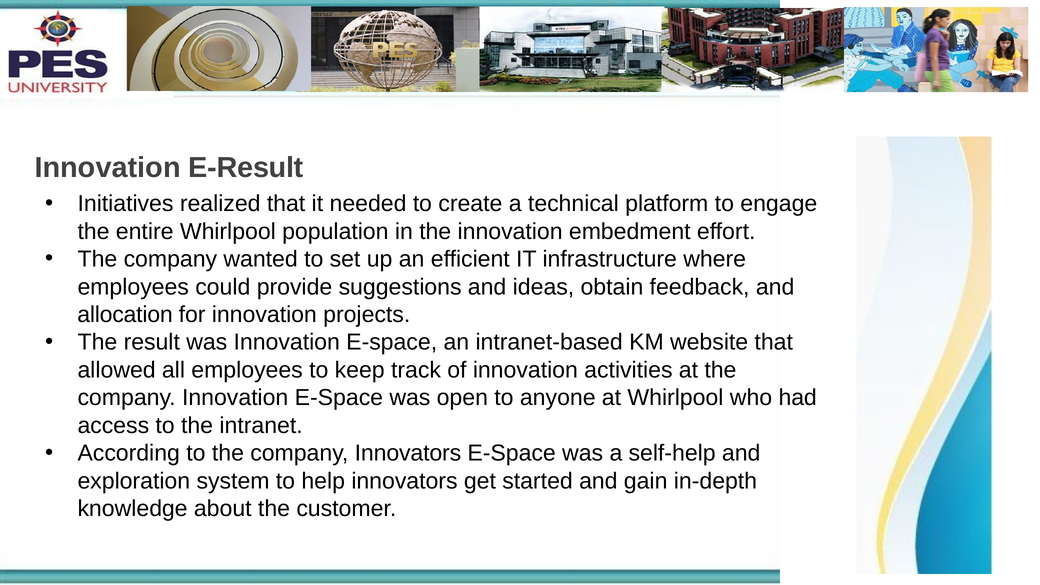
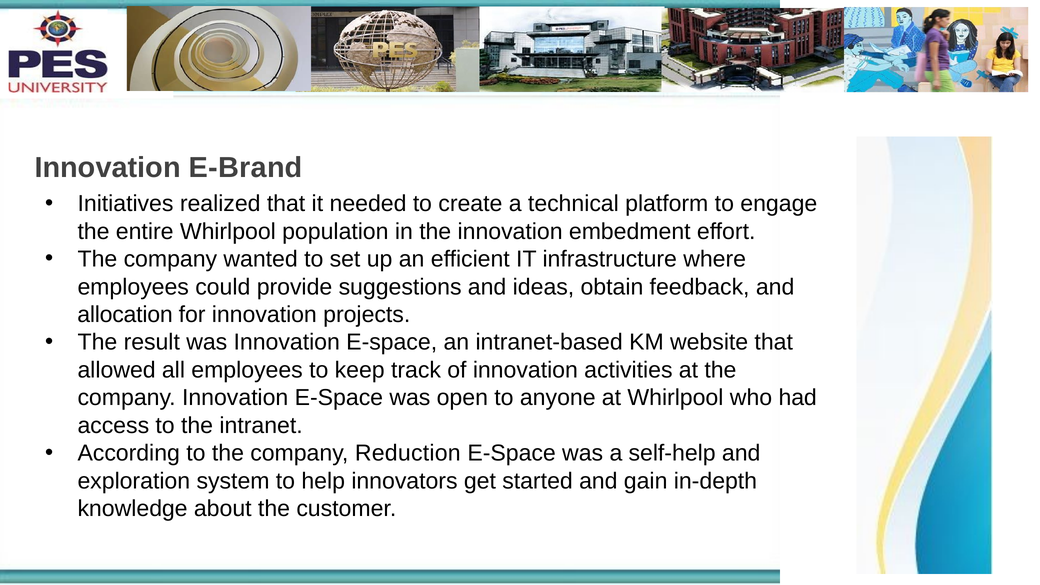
E-Result: E-Result -> E-Brand
company Innovators: Innovators -> Reduction
